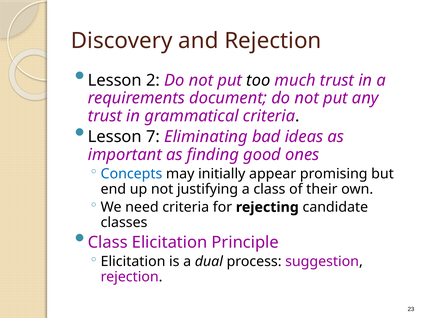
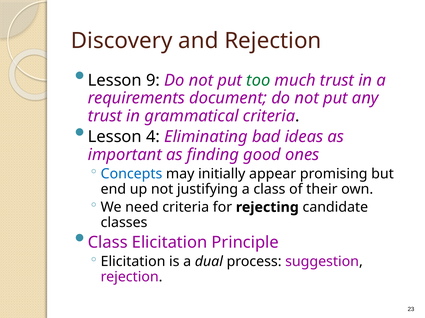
2: 2 -> 9
too colour: black -> green
7: 7 -> 4
